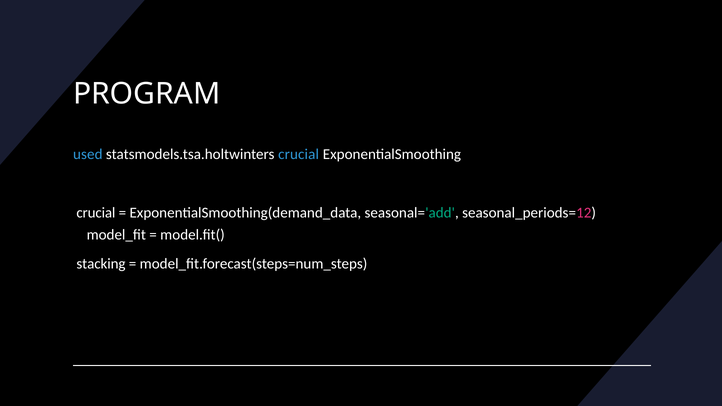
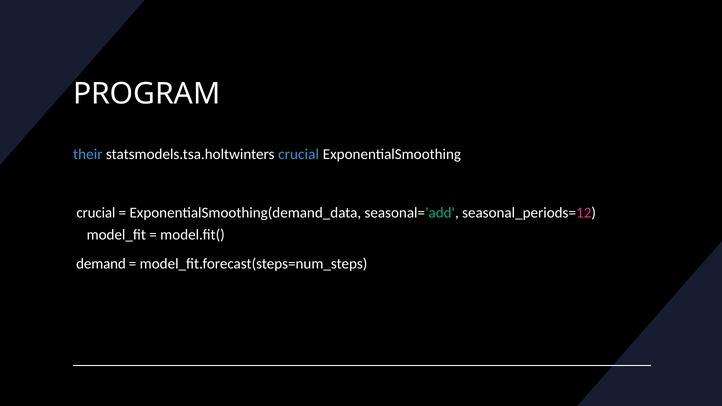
used: used -> their
stacking: stacking -> demand
